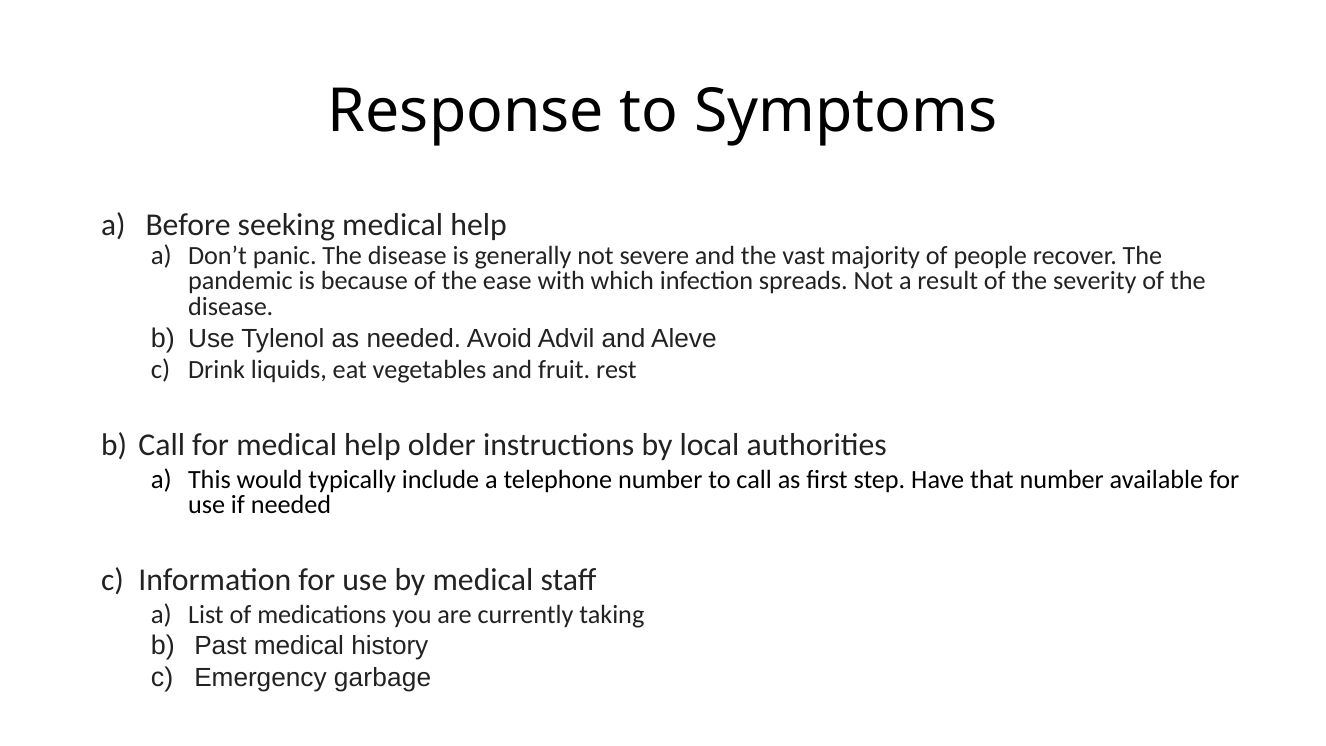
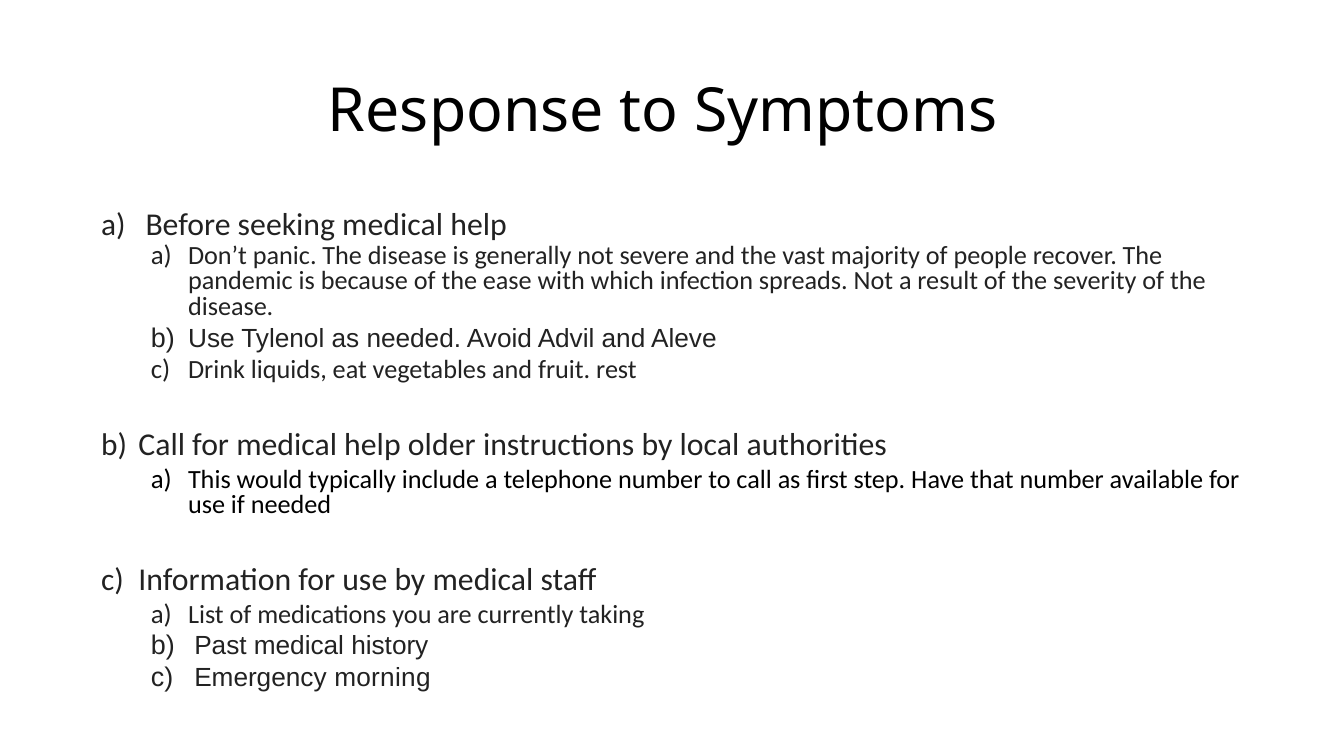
garbage: garbage -> morning
